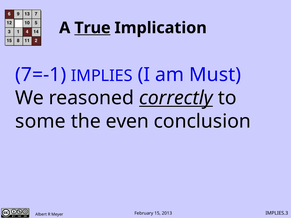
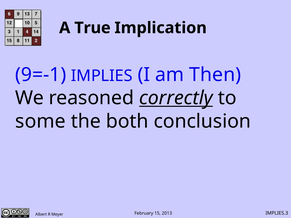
True underline: present -> none
7=-1: 7=-1 -> 9=-1
Must: Must -> Then
even: even -> both
